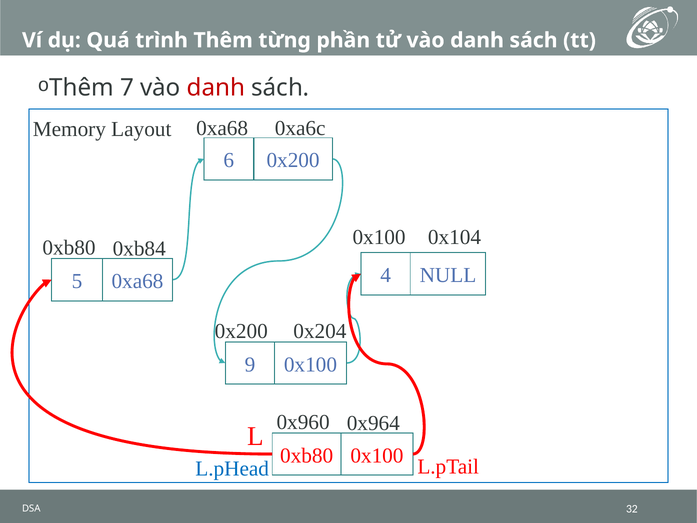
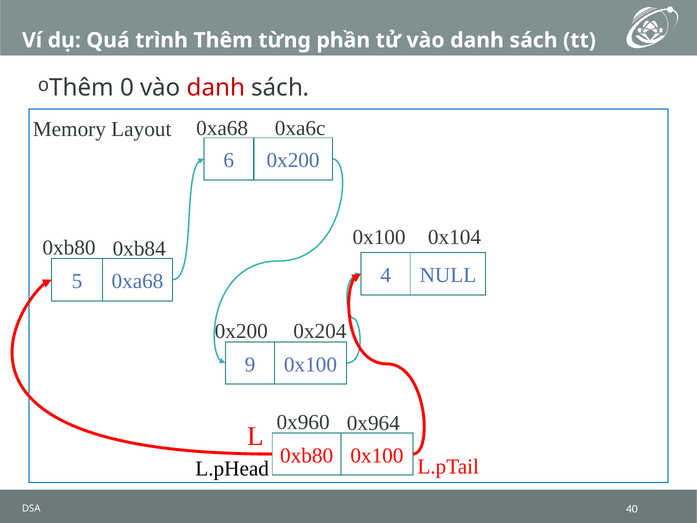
7: 7 -> 0
L.pHead colour: blue -> black
32: 32 -> 40
